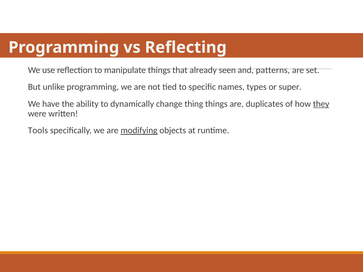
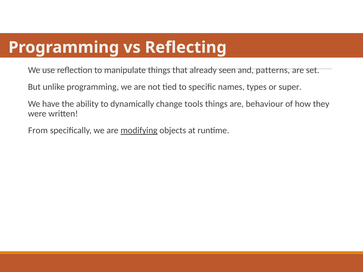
thing: thing -> tools
duplicates: duplicates -> behaviour
they underline: present -> none
Tools: Tools -> From
